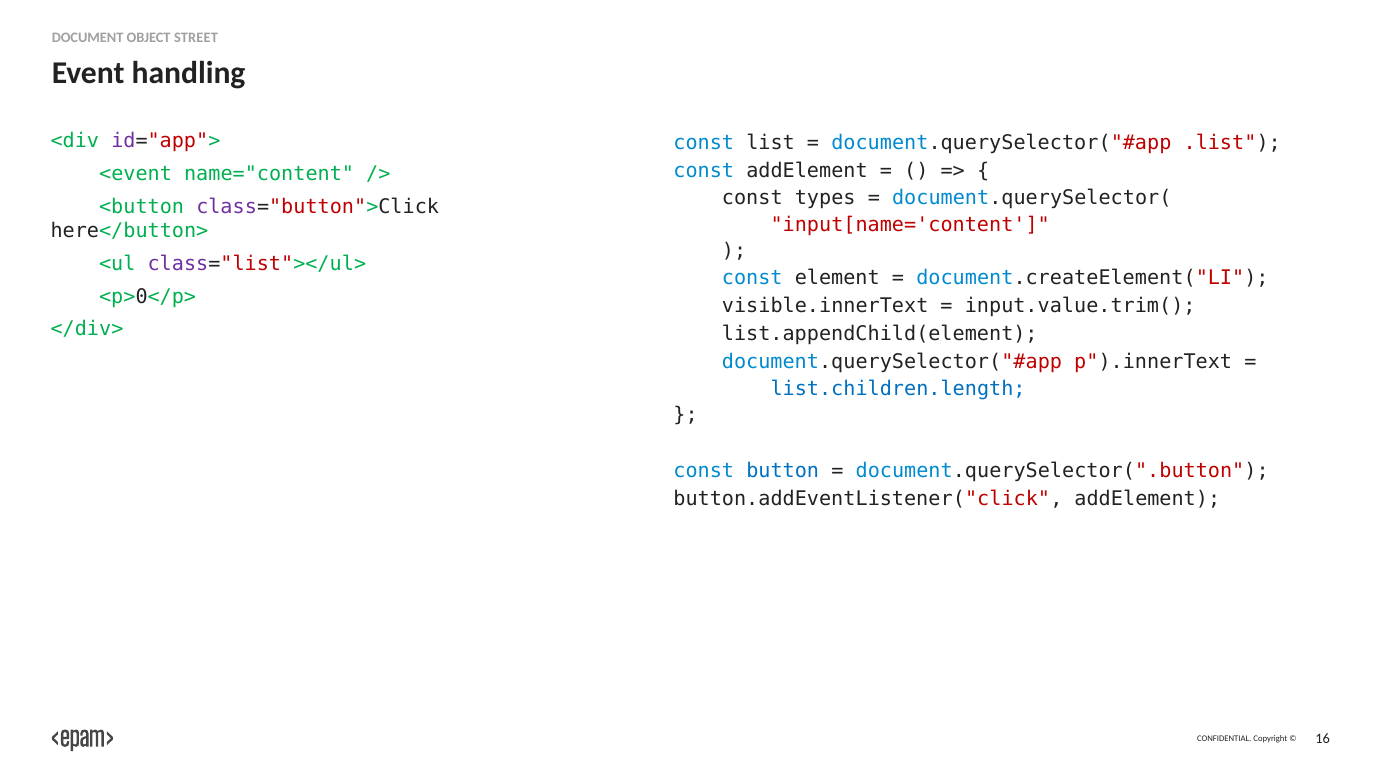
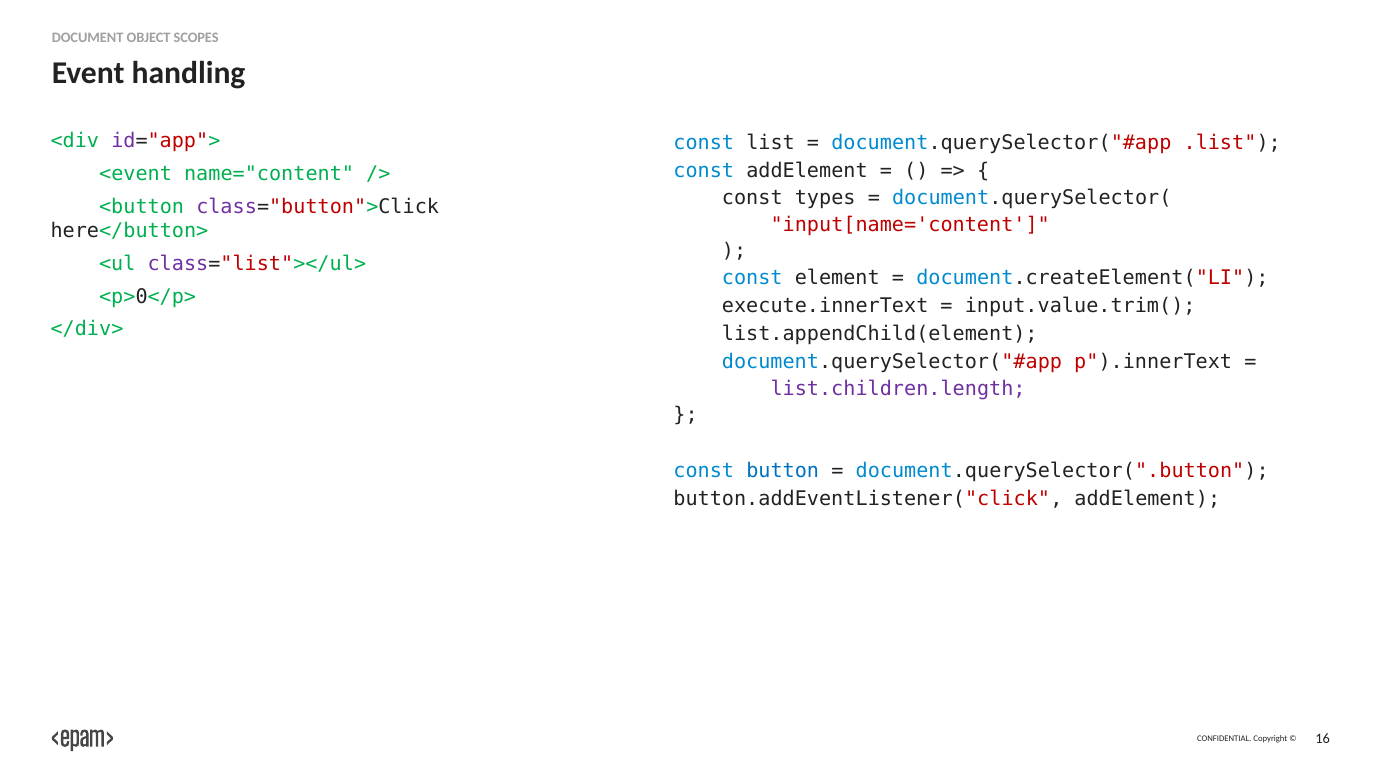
STREET: STREET -> SCOPES
visible.innerText: visible.innerText -> execute.innerText
list.children.length colour: blue -> purple
